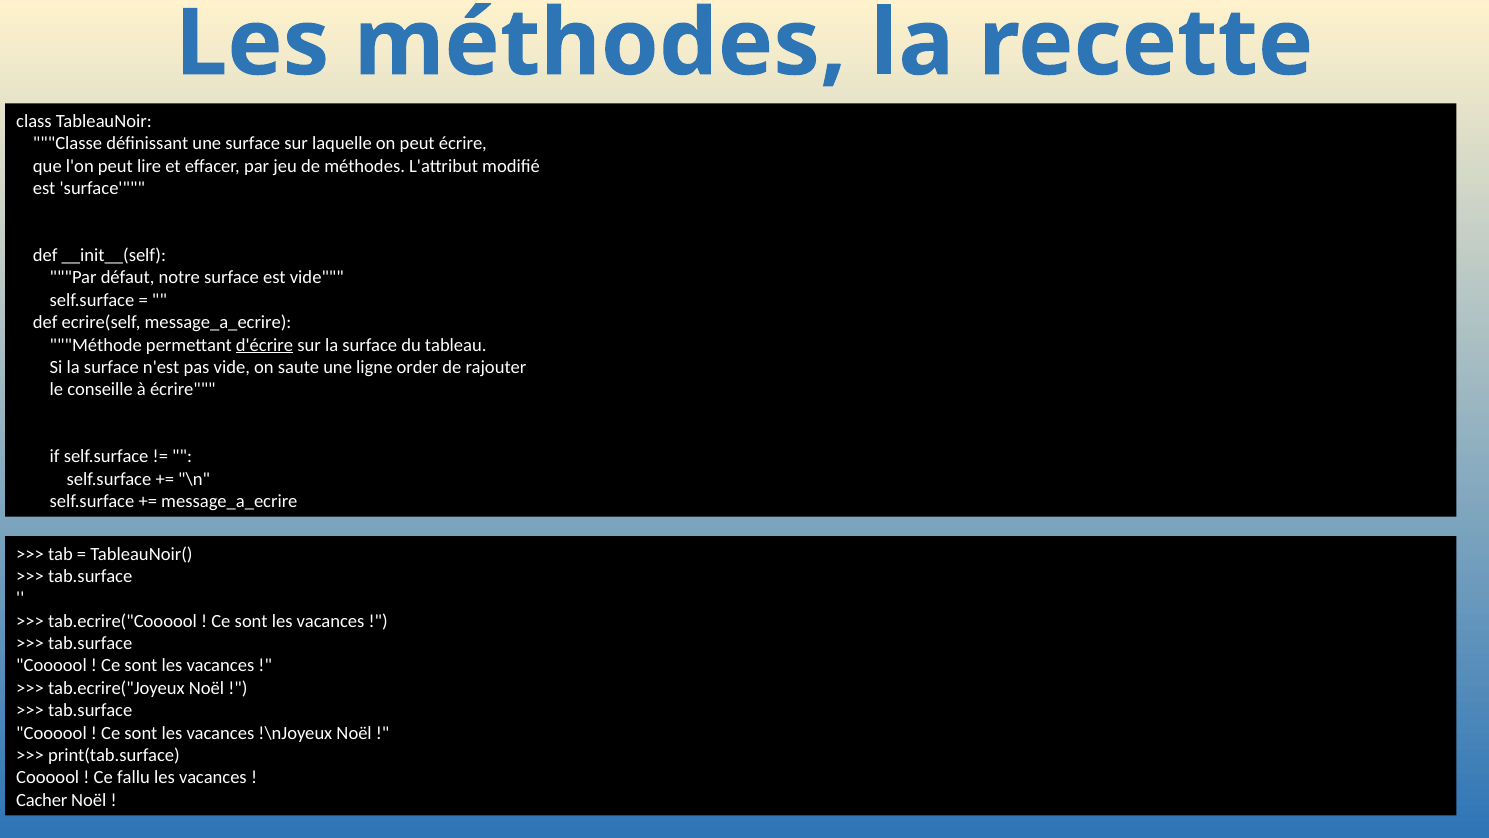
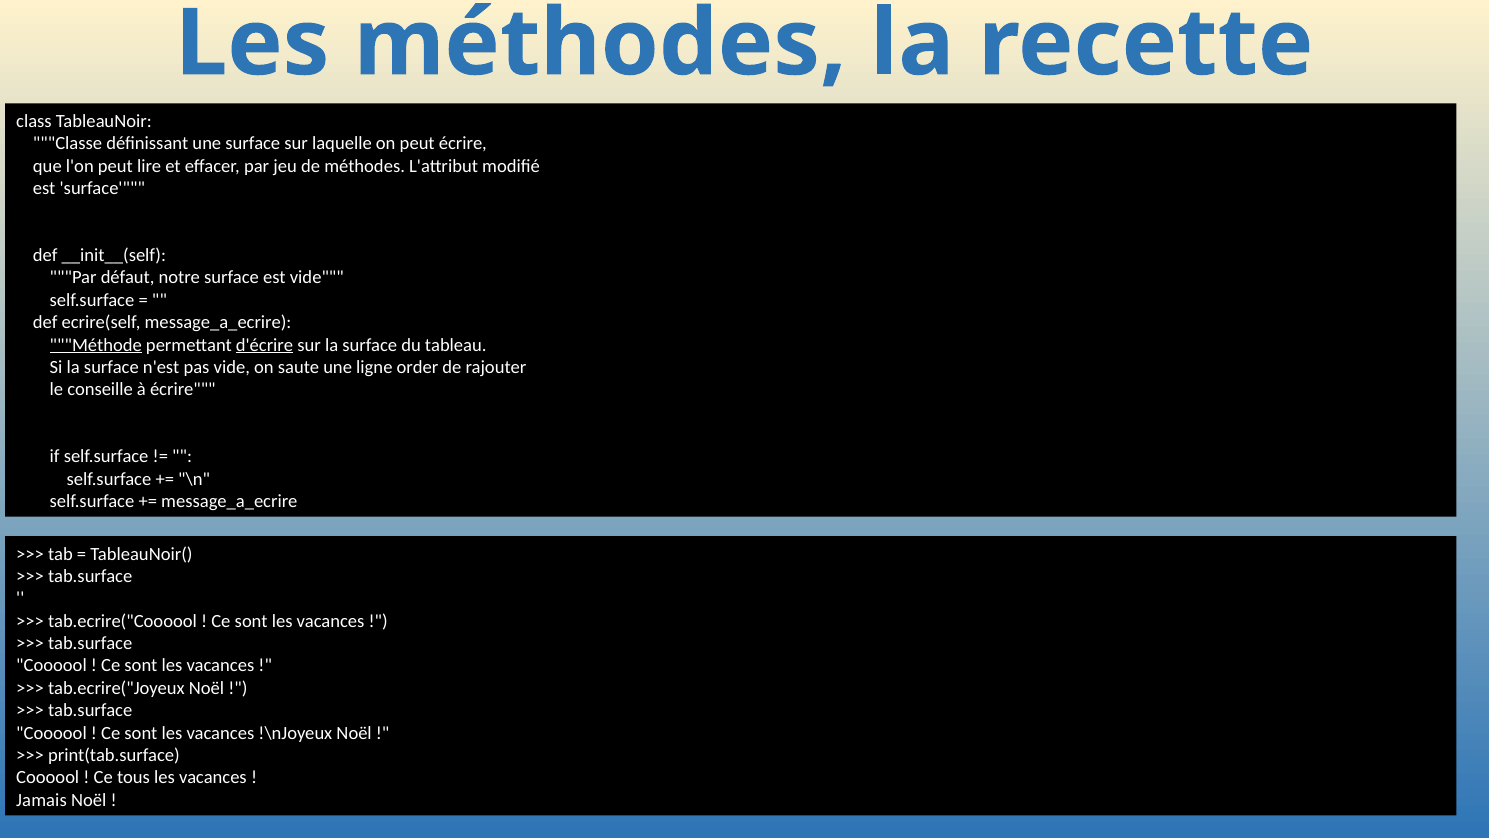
Méthode underline: none -> present
fallu: fallu -> tous
Cacher: Cacher -> Jamais
